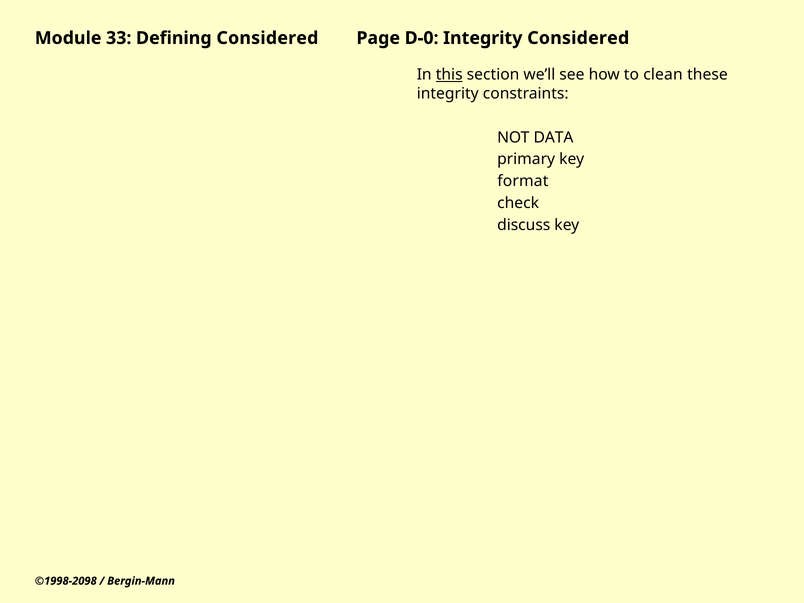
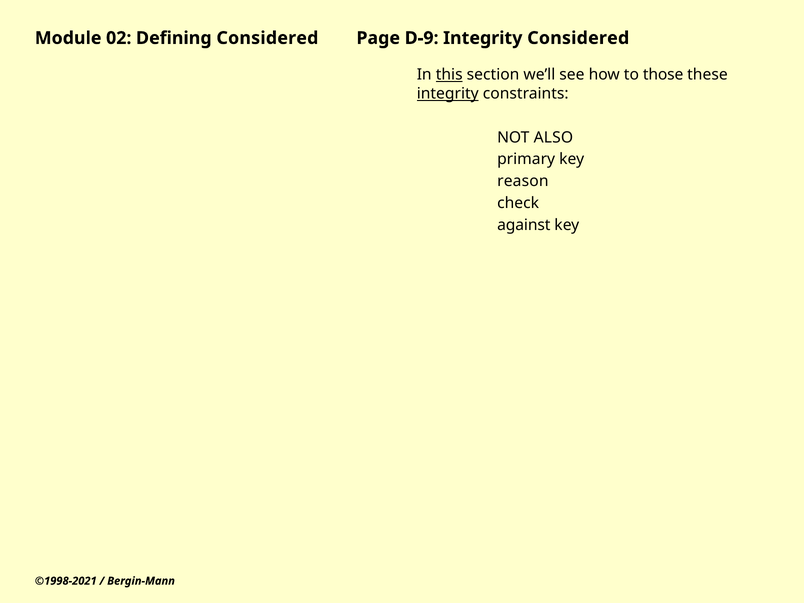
33: 33 -> 02
D-0: D-0 -> D-9
clean: clean -> those
integrity at (448, 94) underline: none -> present
DATA: DATA -> ALSO
format: format -> reason
discuss: discuss -> against
©1998-2098: ©1998-2098 -> ©1998-2021
